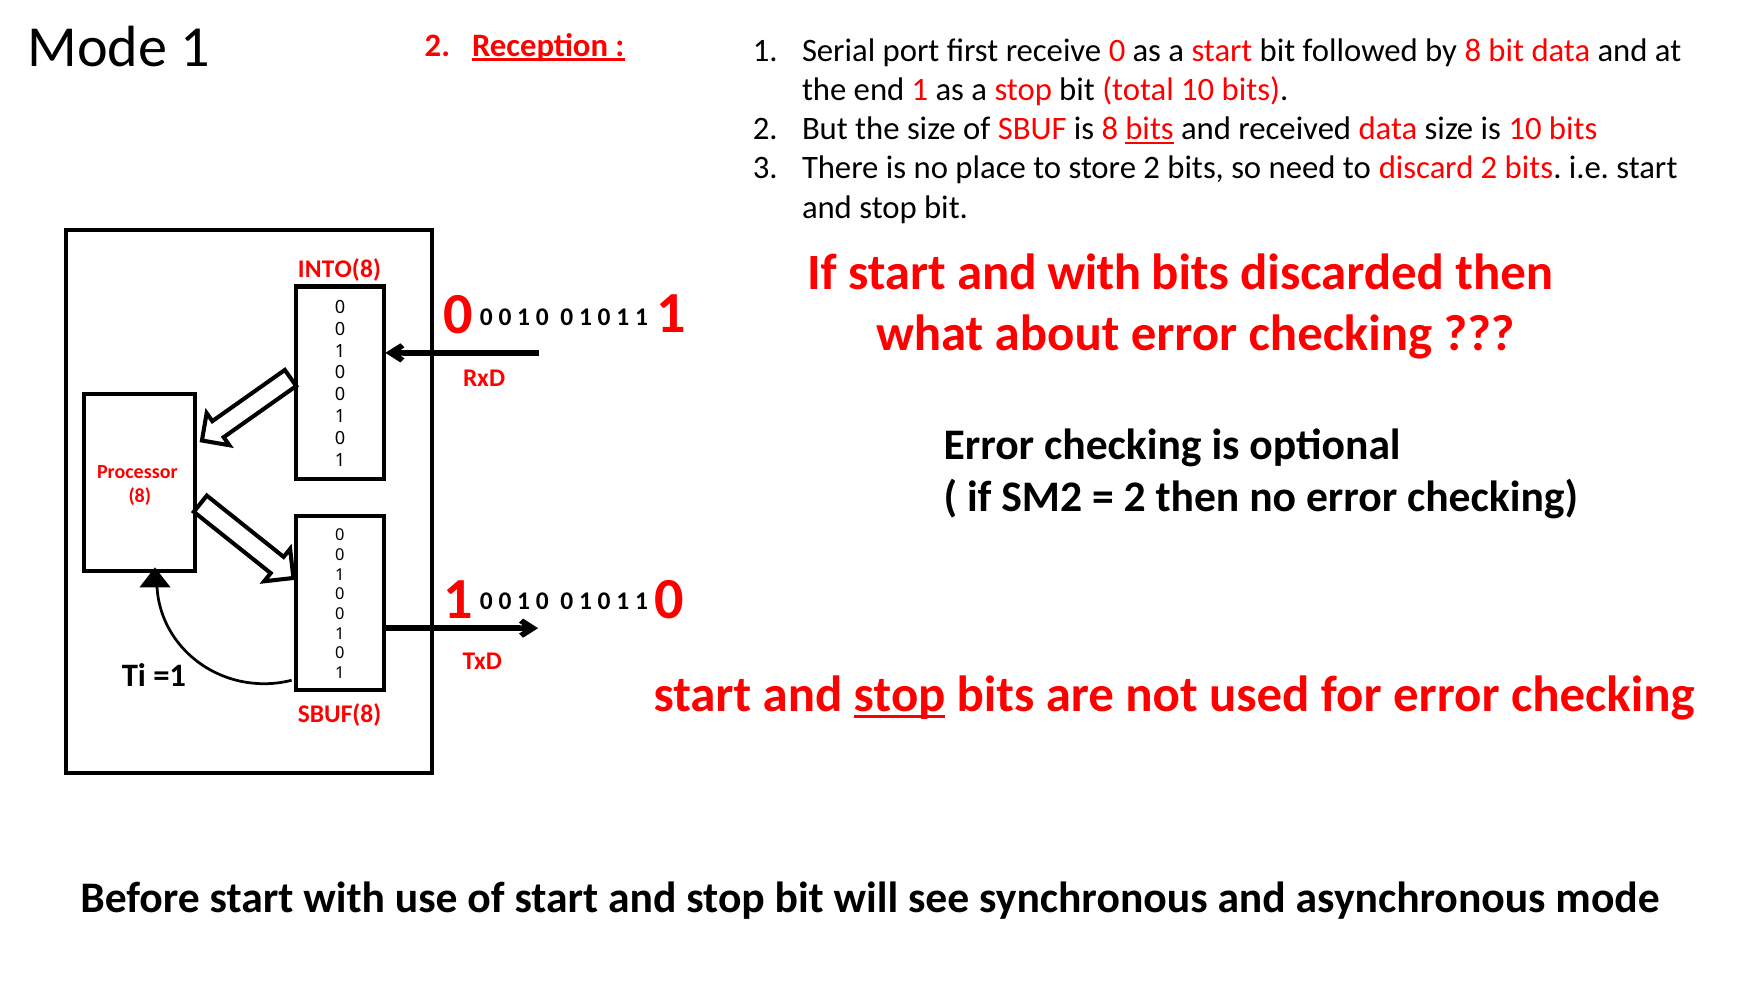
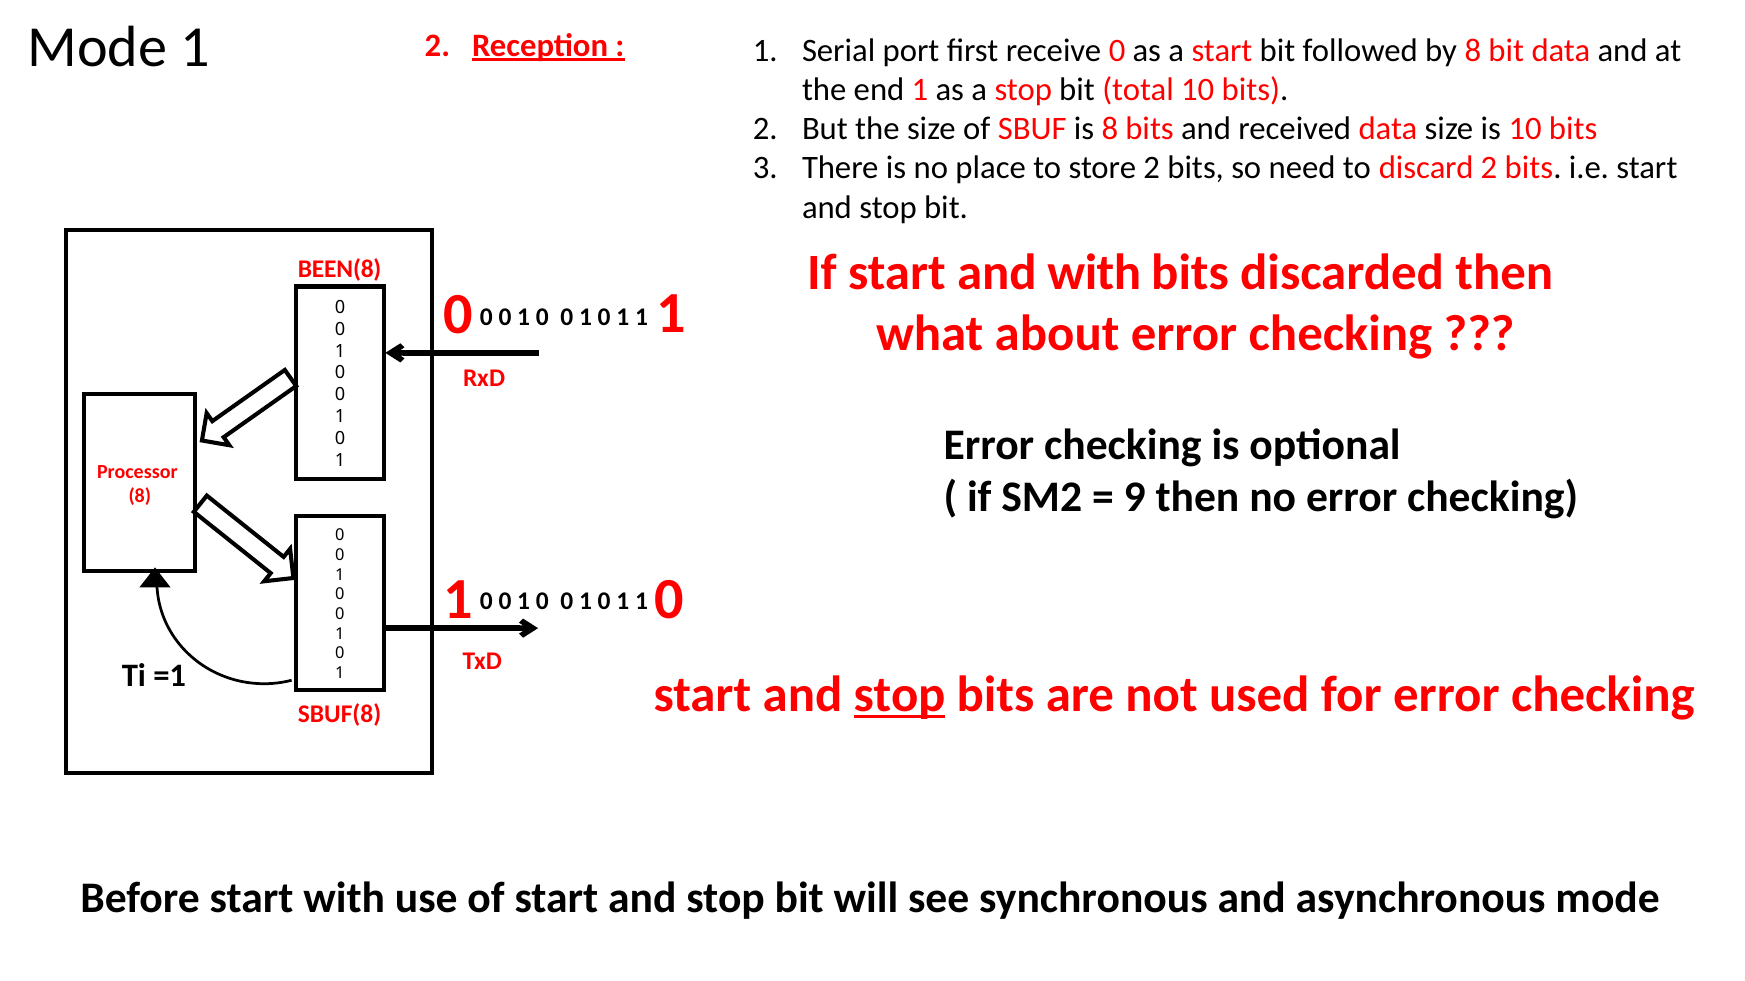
bits at (1150, 129) underline: present -> none
INTO(8: INTO(8 -> BEEN(8
2 at (1135, 497): 2 -> 9
